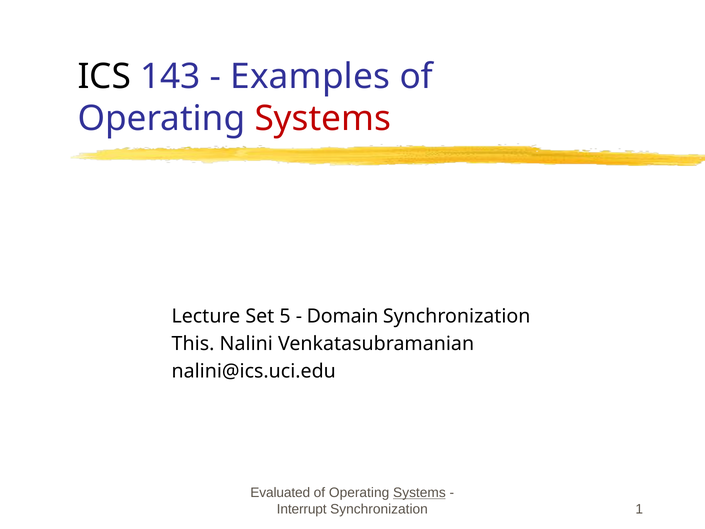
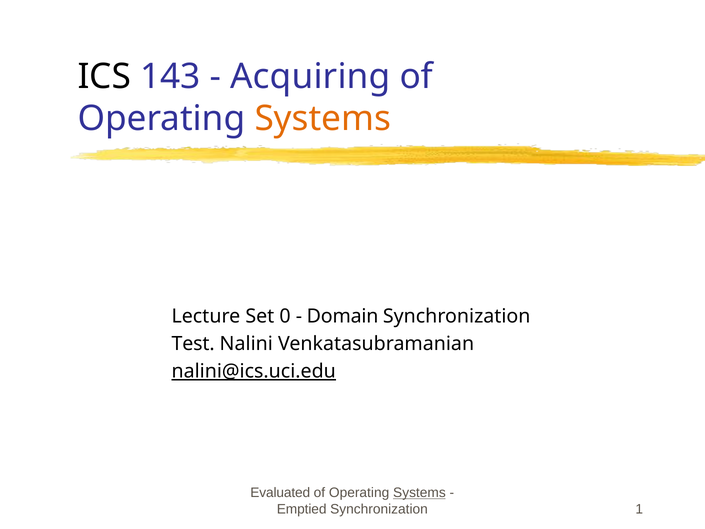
Examples: Examples -> Acquiring
Systems at (323, 119) colour: red -> orange
5: 5 -> 0
This: This -> Test
nalini@ics.uci.edu underline: none -> present
Interrupt: Interrupt -> Emptied
